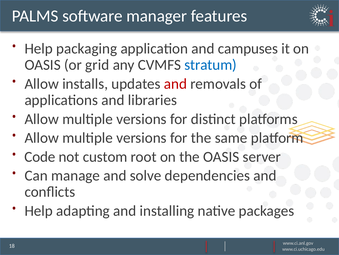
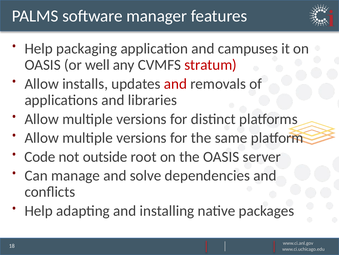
grid: grid -> well
stratum colour: blue -> red
custom: custom -> outside
